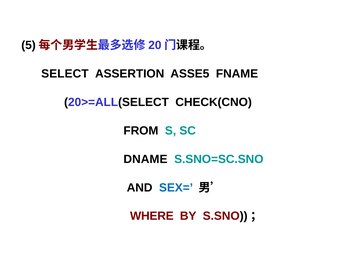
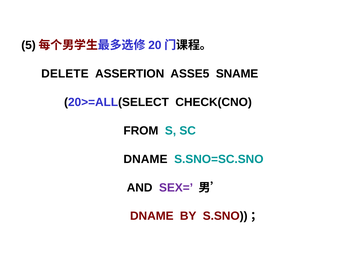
SELECT: SELECT -> DELETE
FNAME: FNAME -> SNAME
SEX= colour: blue -> purple
WHERE at (152, 216): WHERE -> DNAME
